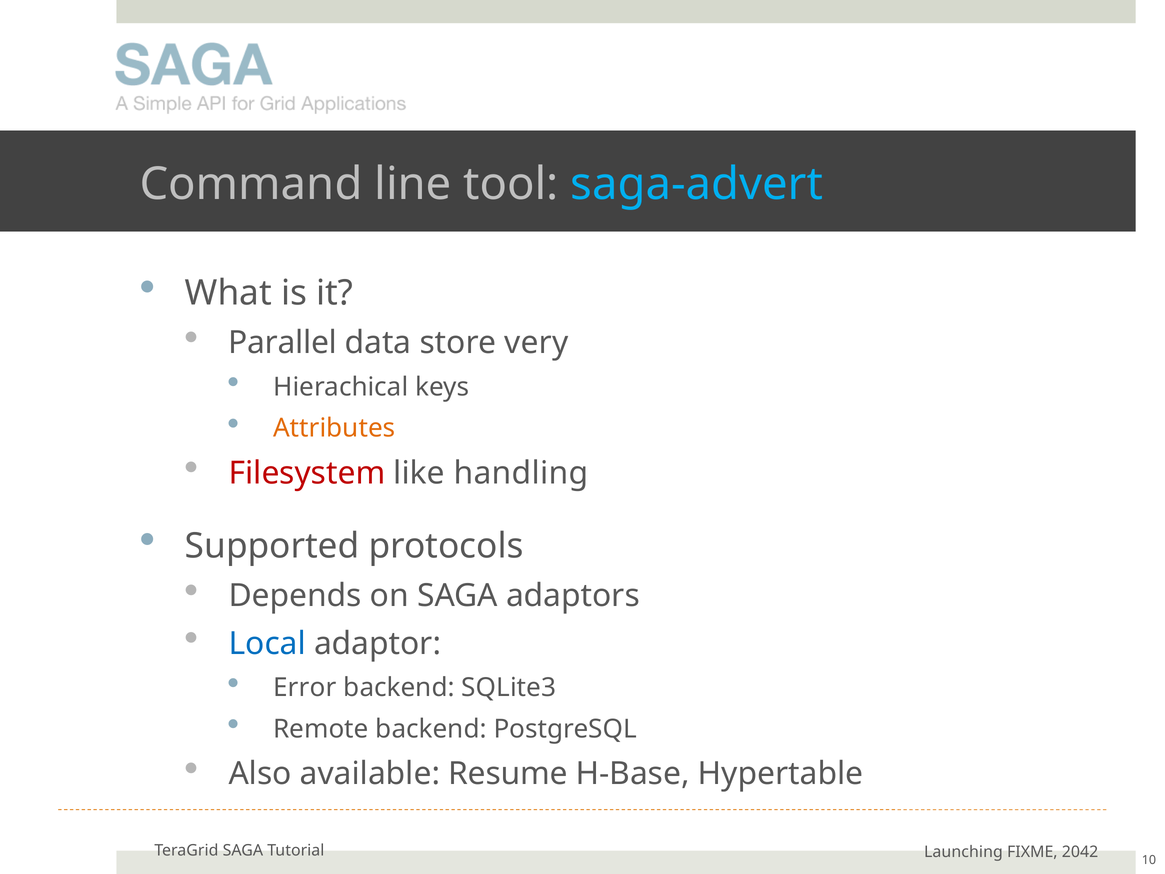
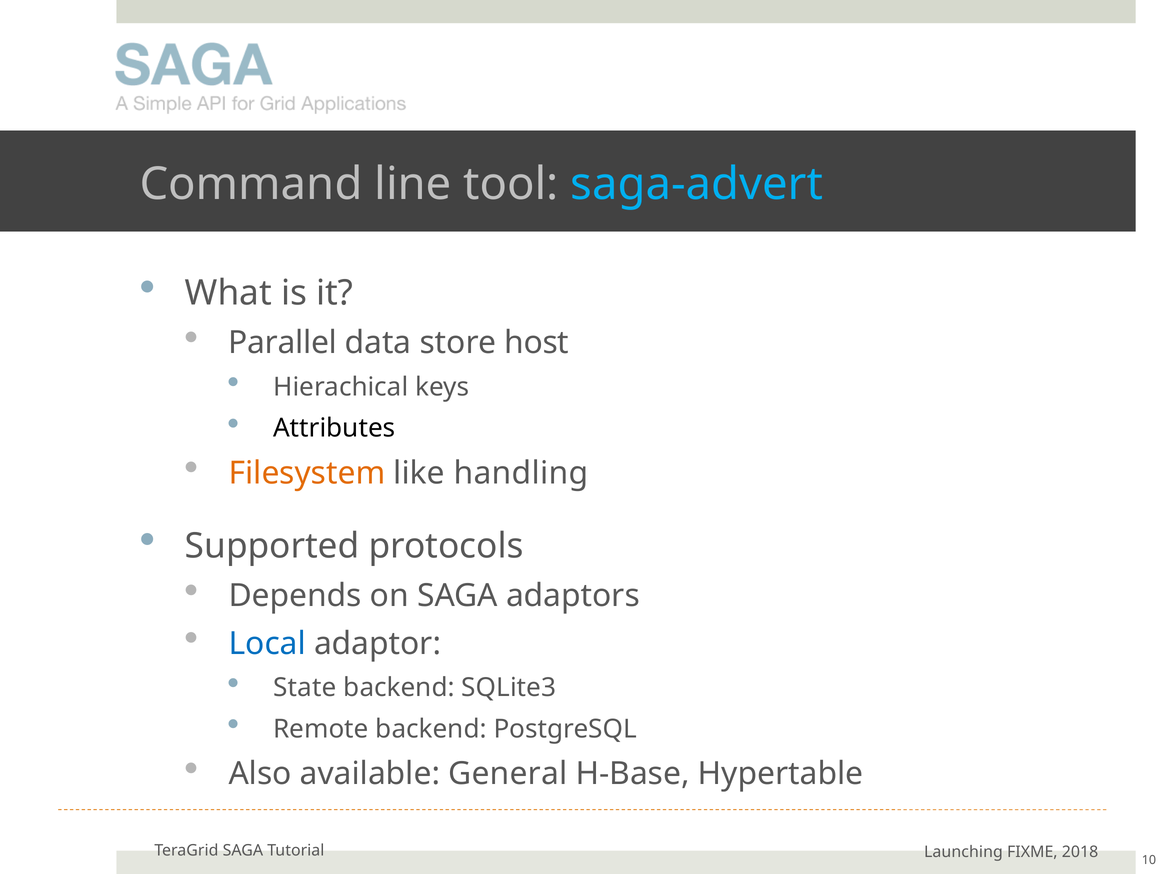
very: very -> host
Attributes colour: orange -> black
Filesystem colour: red -> orange
Error: Error -> State
Resume: Resume -> General
2042: 2042 -> 2018
